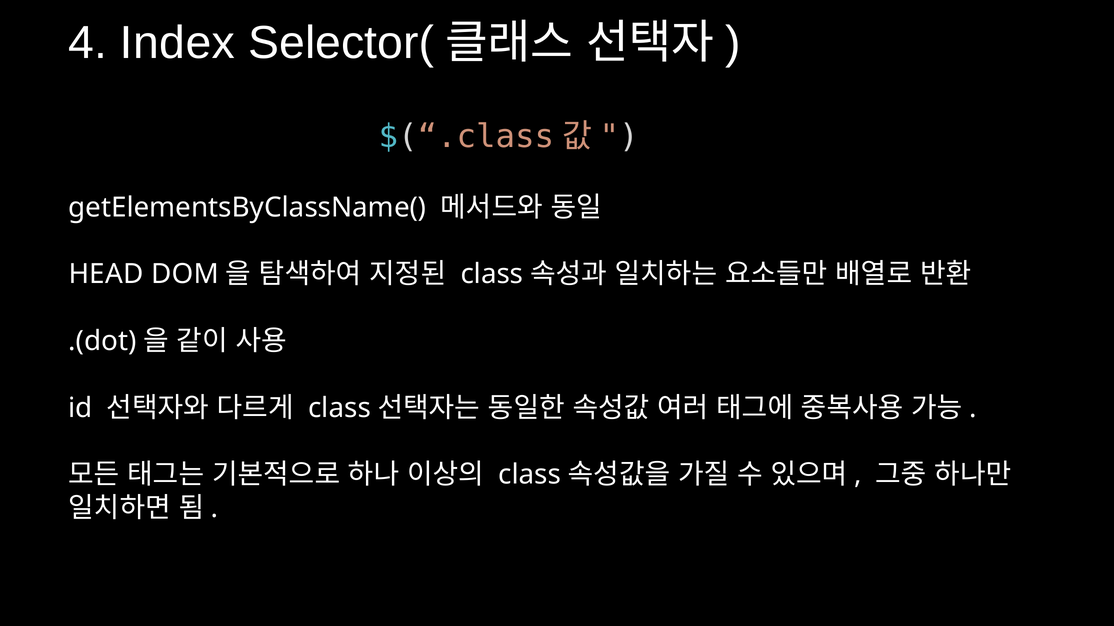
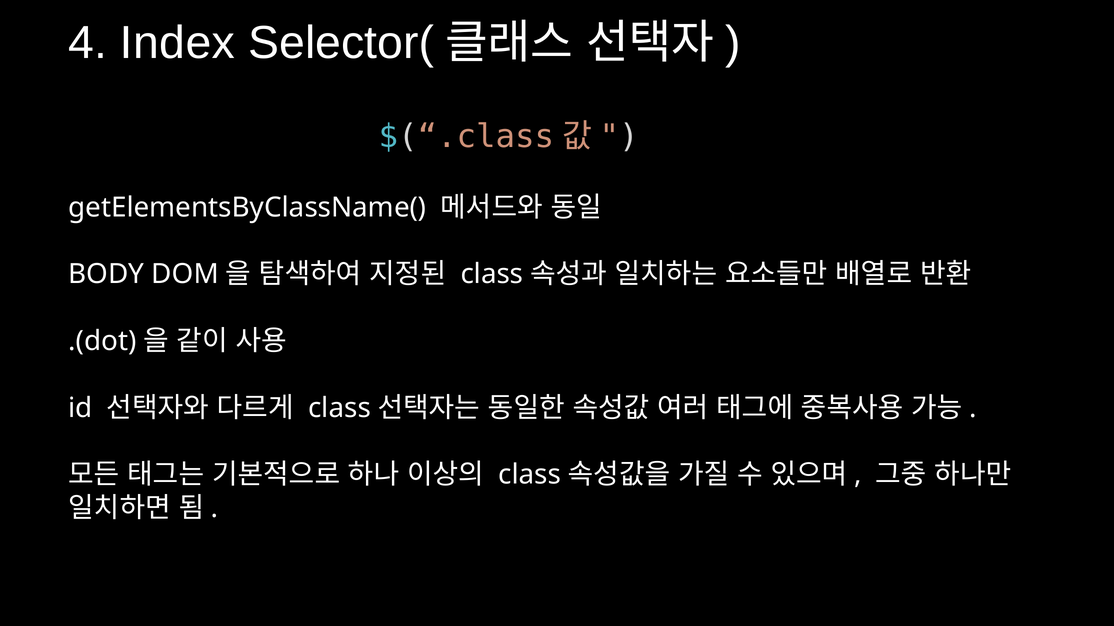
HEAD: HEAD -> BODY
